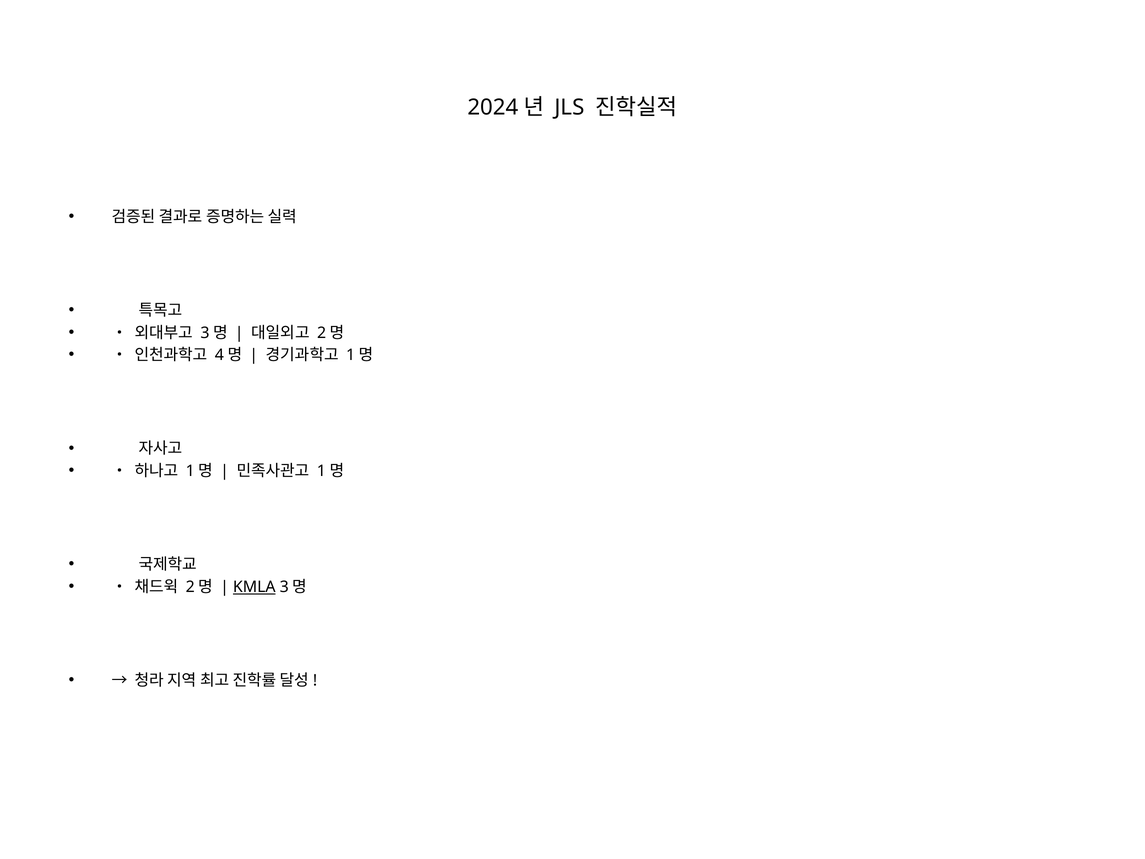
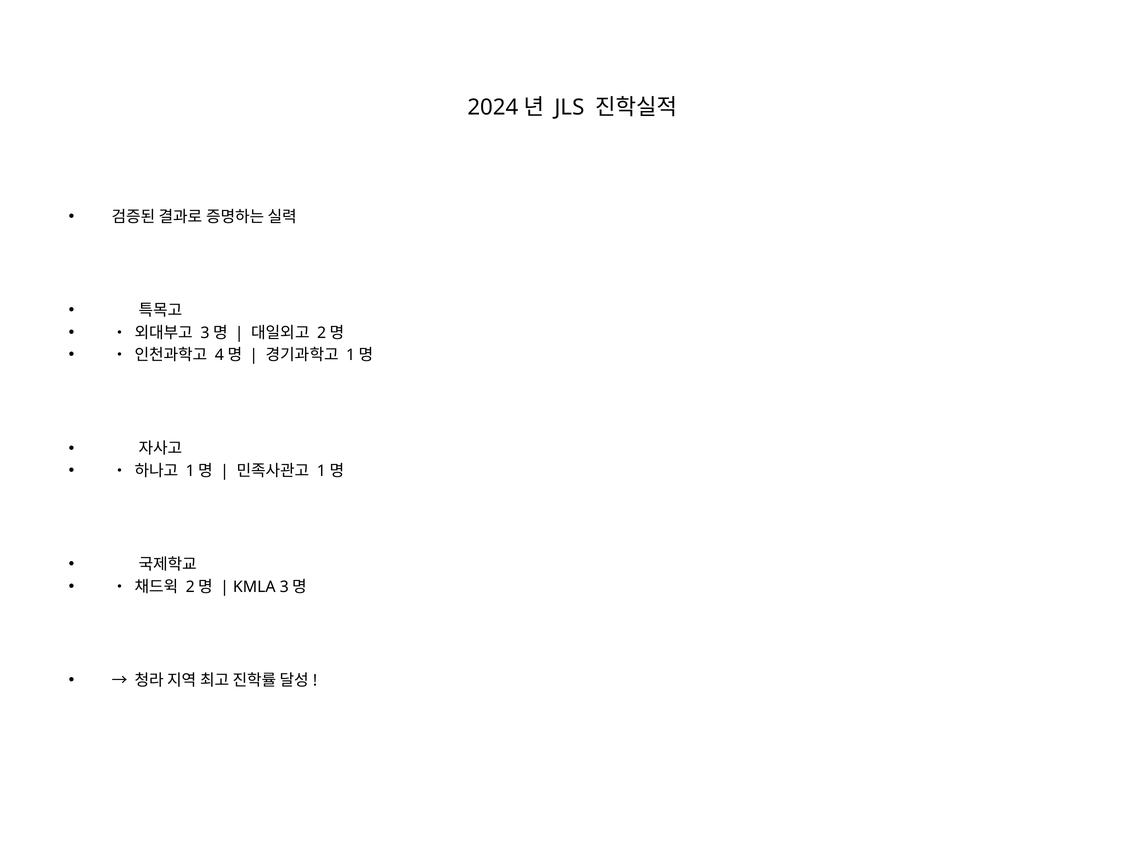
KMLA underline: present -> none
